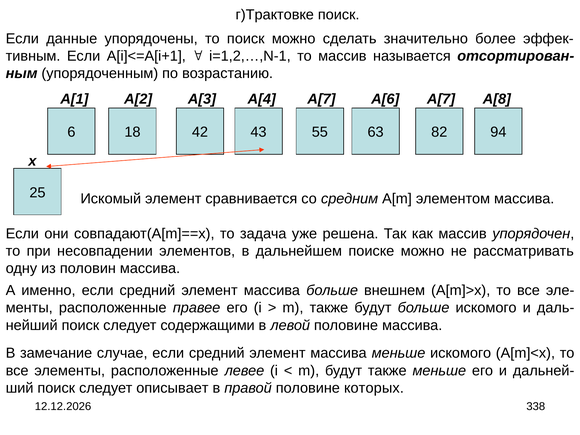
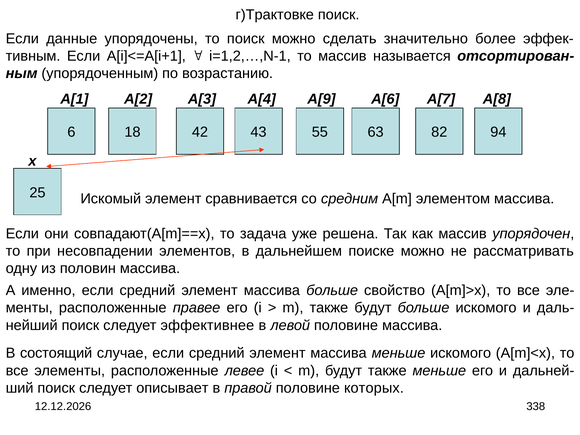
A[4 A[7: A[7 -> A[9
внешнем: внешнем -> свойство
содержащими: содержащими -> эффективнее
замечание: замечание -> состоящий
